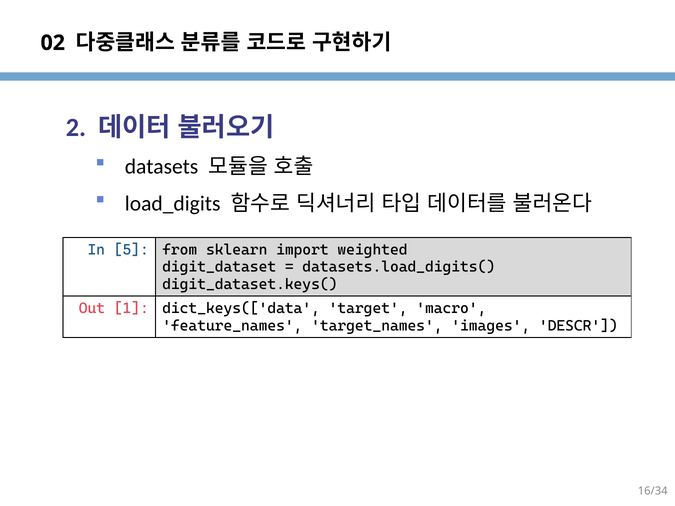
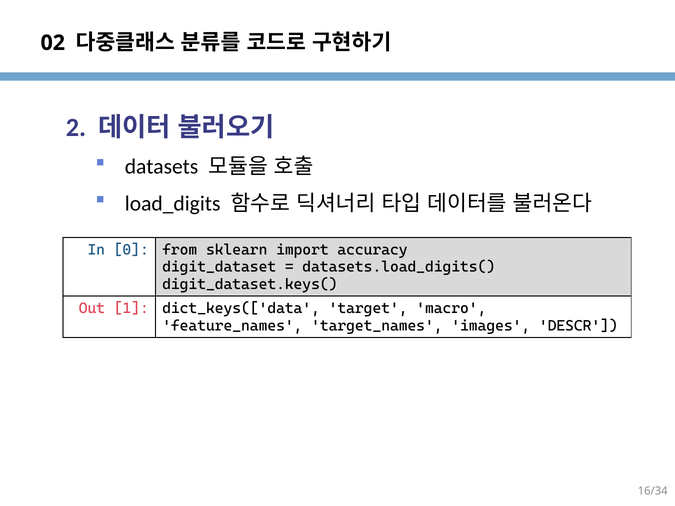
5: 5 -> 0
weighted: weighted -> accuracy
